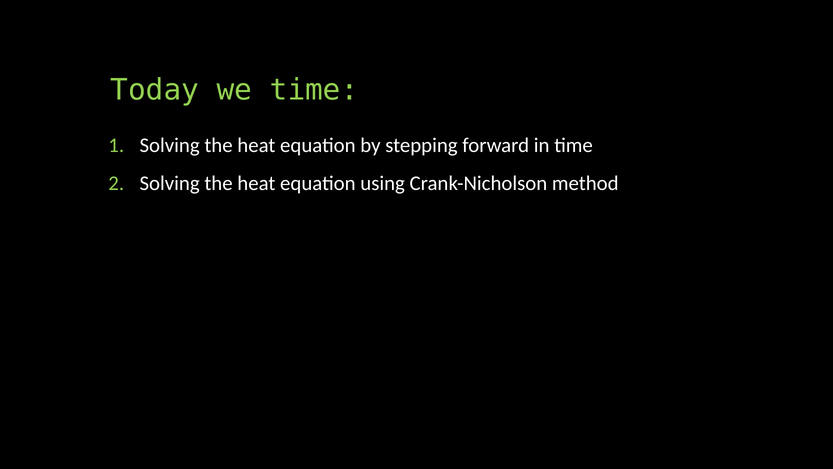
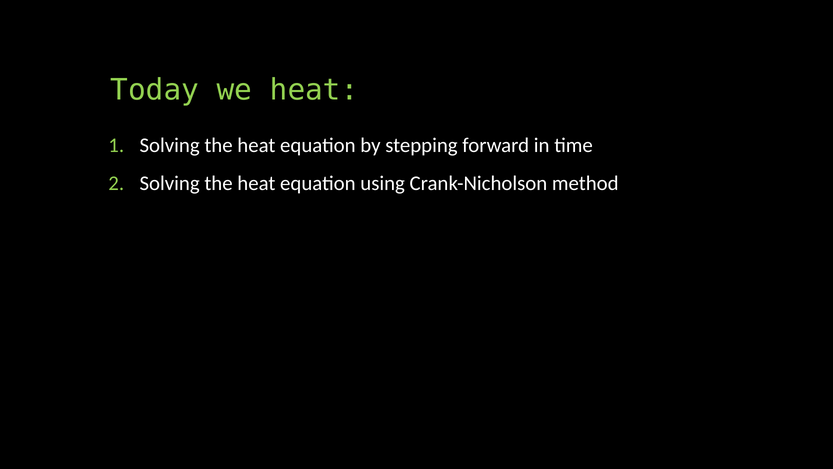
we time: time -> heat
